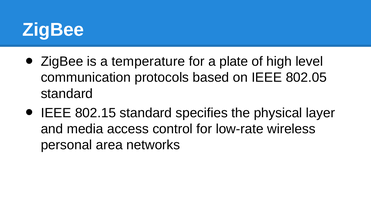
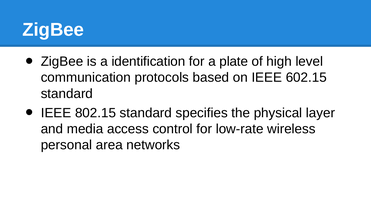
temperature: temperature -> identification
802.05: 802.05 -> 602.15
